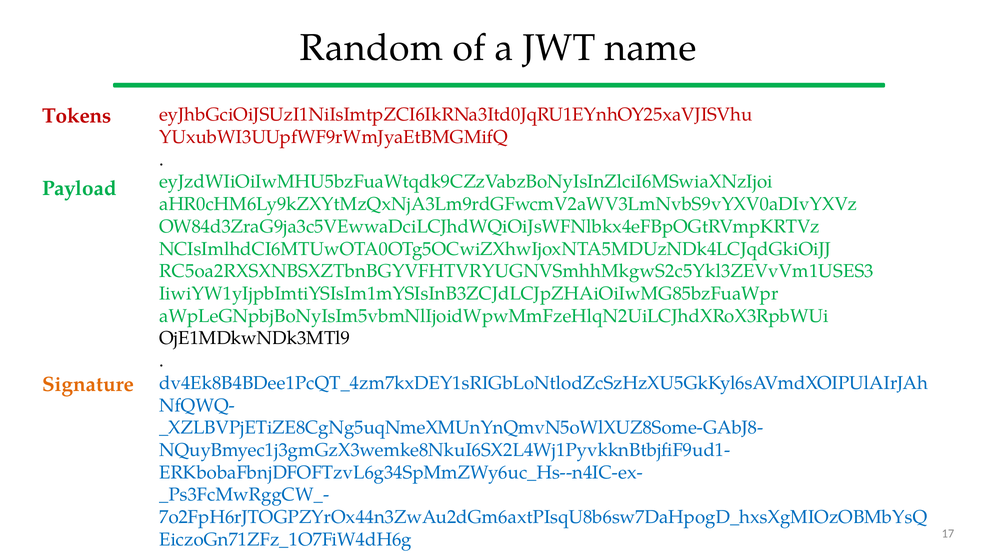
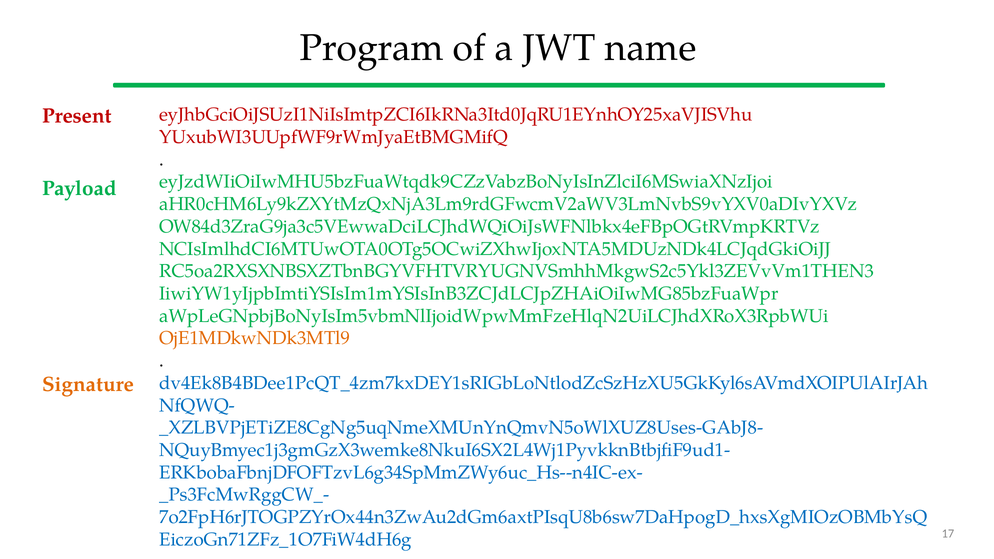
Random: Random -> Program
Tokens: Tokens -> Present
RC5oa2RXSXNBSXZTbnBGYVFHTVRYUGNVSmhhMkgwS2c5Ykl3ZEVvVm1USES3: RC5oa2RXSXNBSXZTbnBGYVFHTVRYUGNVSmhhMkgwS2c5Ykl3ZEVvVm1USES3 -> RC5oa2RXSXNBSXZTbnBGYVFHTVRYUGNVSmhhMkgwS2c5Ykl3ZEVvVm1THEN3
OjE1MDkwNDk3MTl9 colour: black -> orange
_XZLBVPjETiZE8CgNg5uqNmeXMUnYnQmvN5oWlXUZ8Some-GAbJ8-: _XZLBVPjETiZE8CgNg5uqNmeXMUnYnQmvN5oWlXUZ8Some-GAbJ8- -> _XZLBVPjETiZE8CgNg5uqNmeXMUnYnQmvN5oWlXUZ8Uses-GAbJ8-
